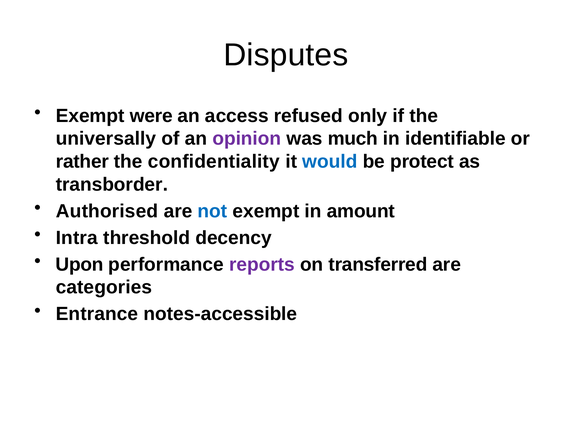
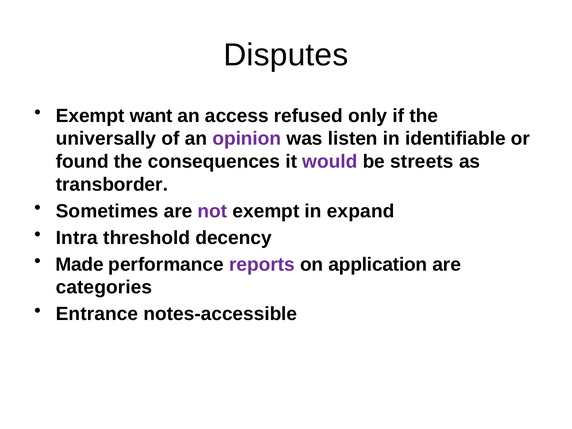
were: were -> want
much: much -> listen
rather: rather -> found
confidentiality: confidentiality -> consequences
would colour: blue -> purple
protect: protect -> streets
Authorised: Authorised -> Sometimes
not colour: blue -> purple
amount: amount -> expand
Upon: Upon -> Made
transferred: transferred -> application
